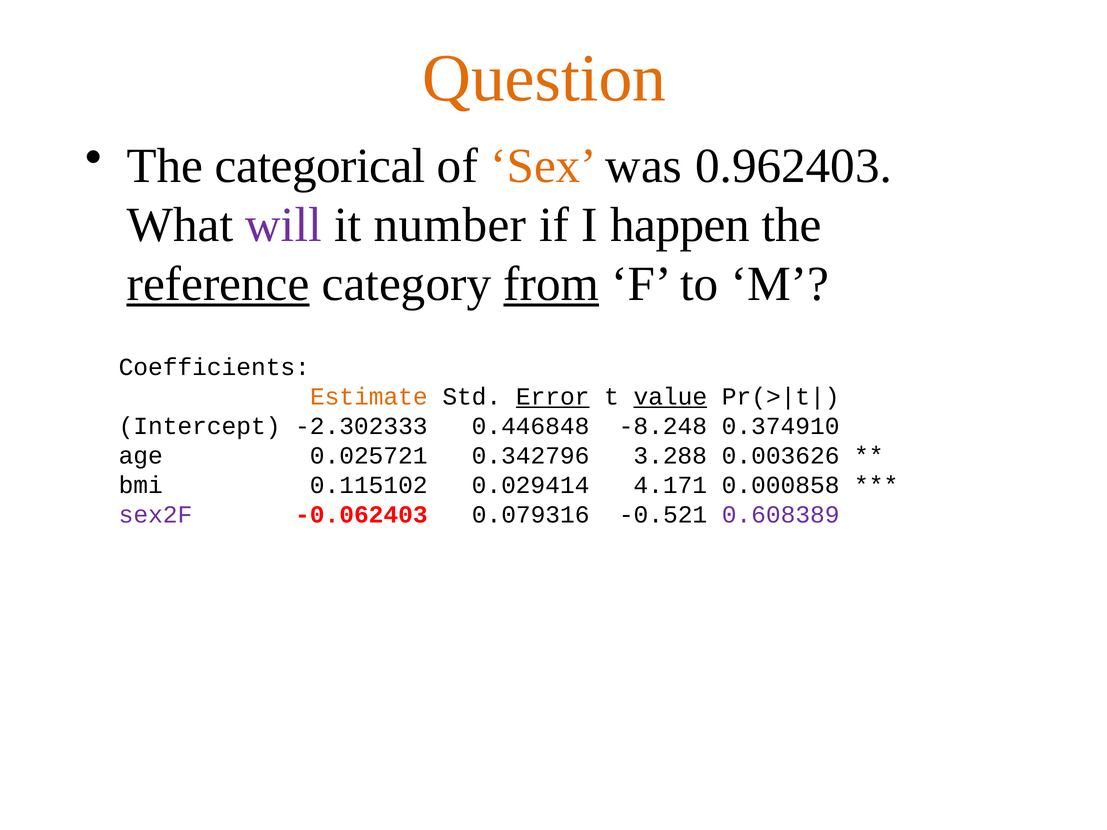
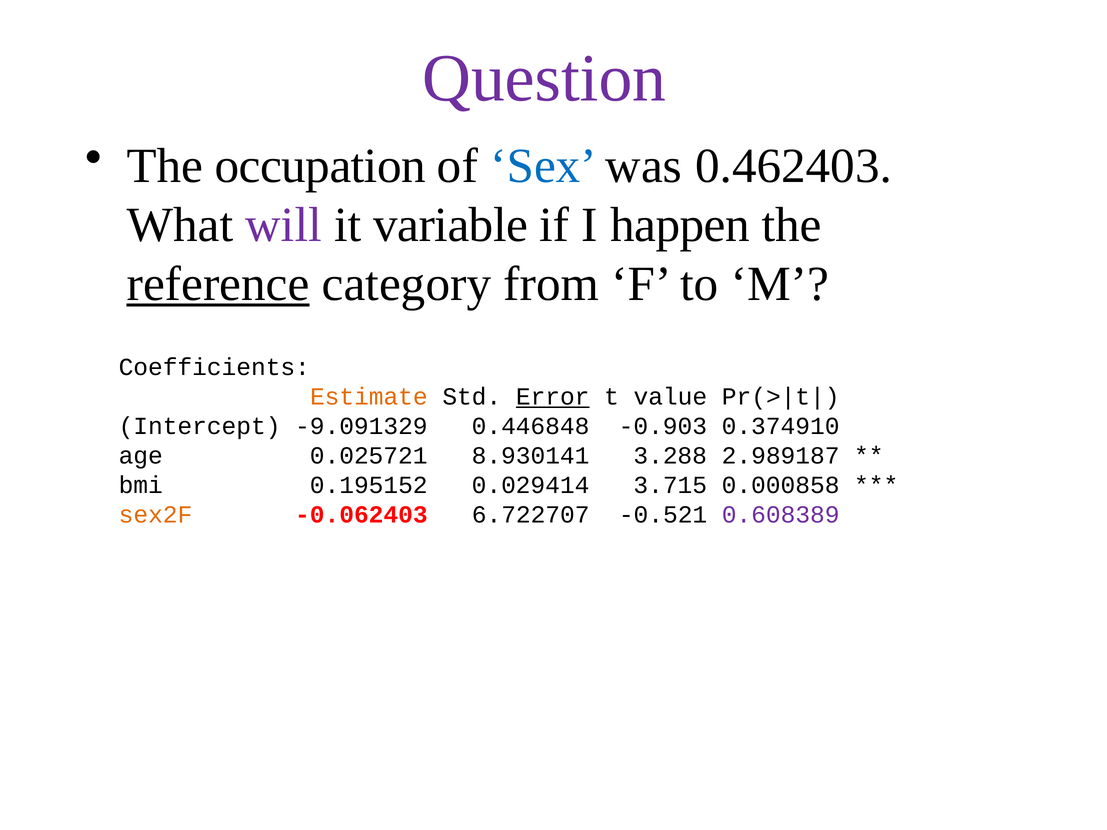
Question colour: orange -> purple
categorical: categorical -> occupation
Sex colour: orange -> blue
0.962403: 0.962403 -> 0.462403
number: number -> variable
from underline: present -> none
value underline: present -> none
-2.302333: -2.302333 -> -9.091329
-8.248: -8.248 -> -0.903
0.342796: 0.342796 -> 8.930141
0.003626: 0.003626 -> 2.989187
0.115102: 0.115102 -> 0.195152
4.171: 4.171 -> 3.715
sex2F colour: purple -> orange
0.079316: 0.079316 -> 6.722707
